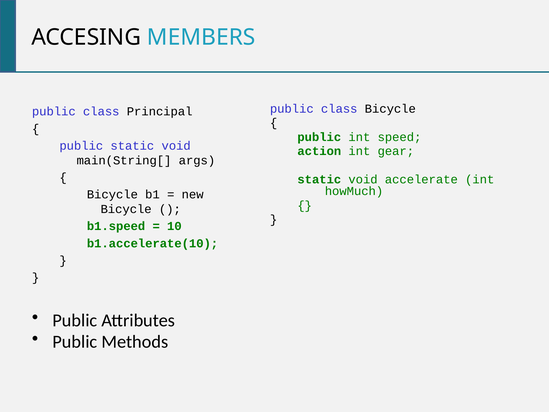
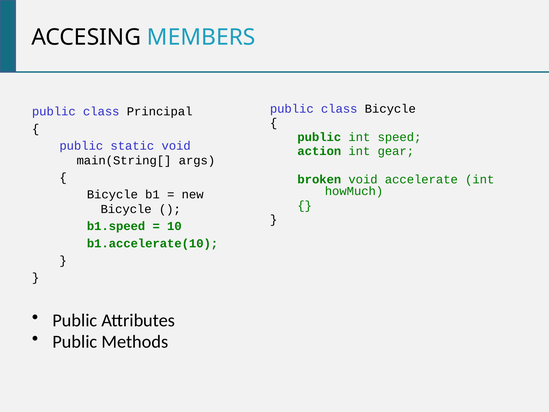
static at (319, 179): static -> broken
